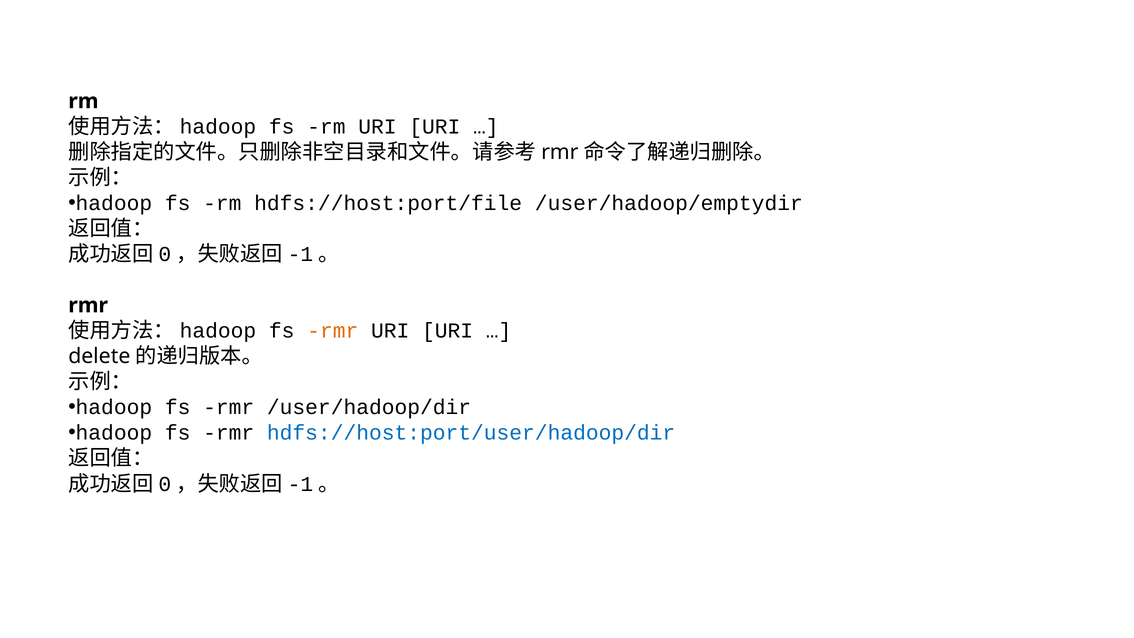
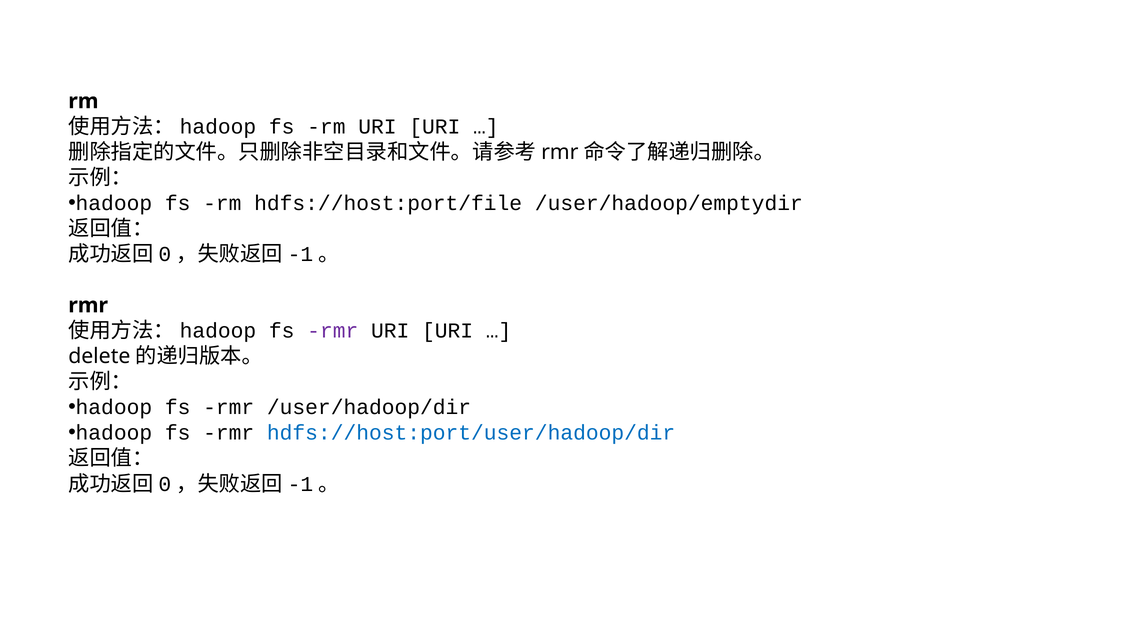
rmr at (333, 331) colour: orange -> purple
